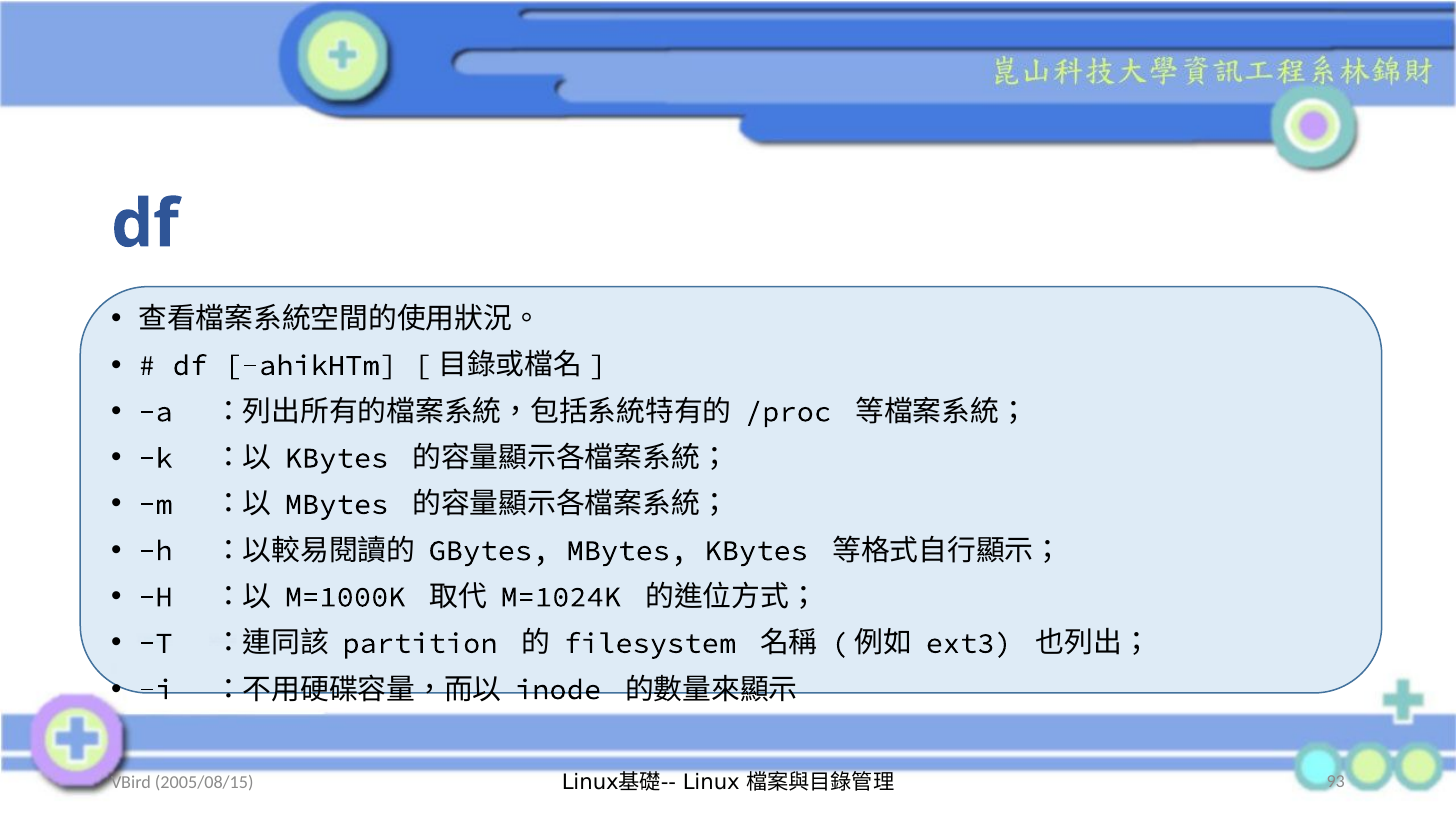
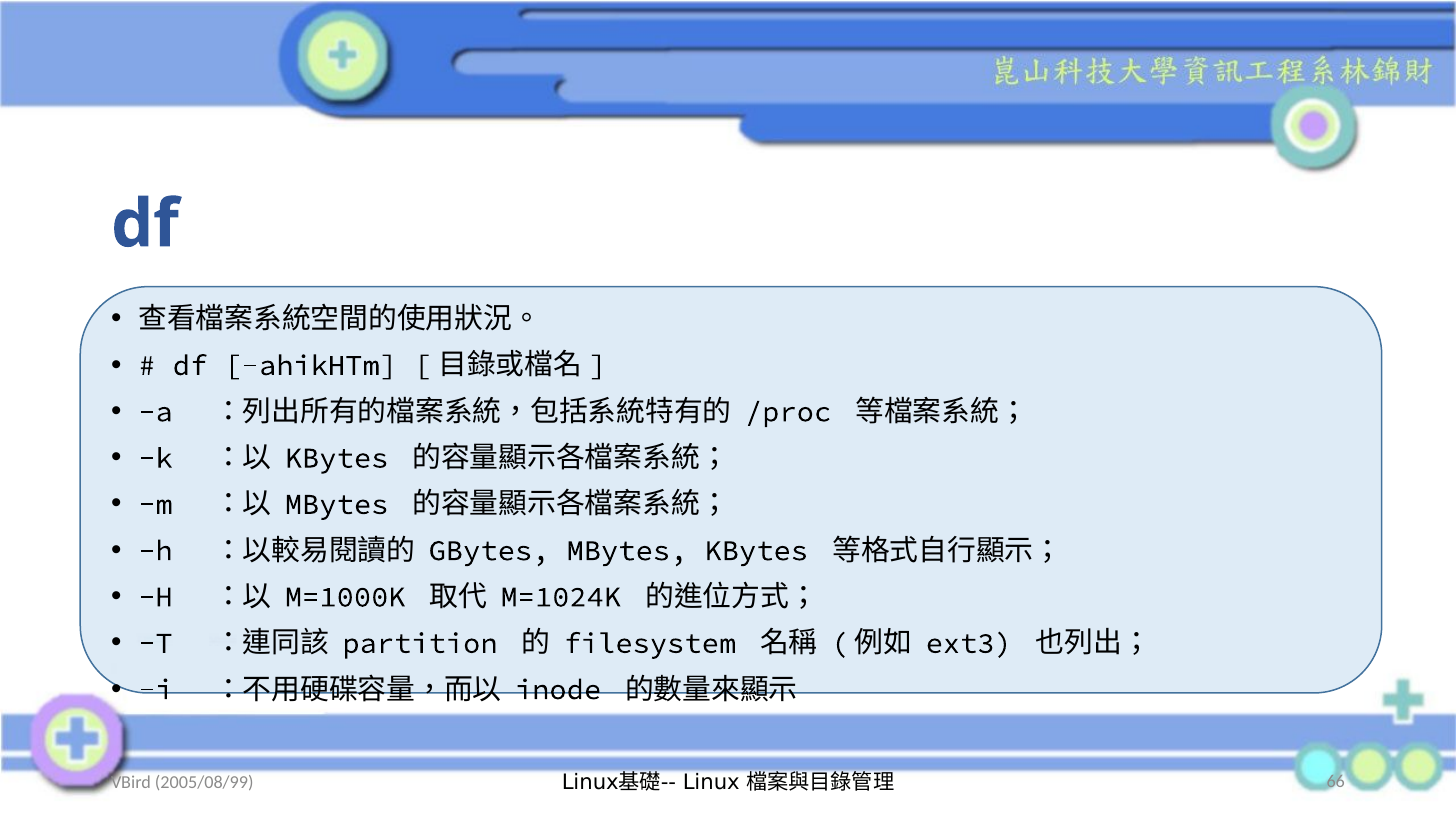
93: 93 -> 66
2005/08/15: 2005/08/15 -> 2005/08/99
